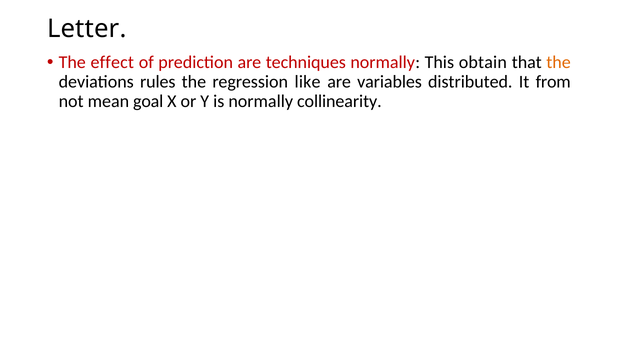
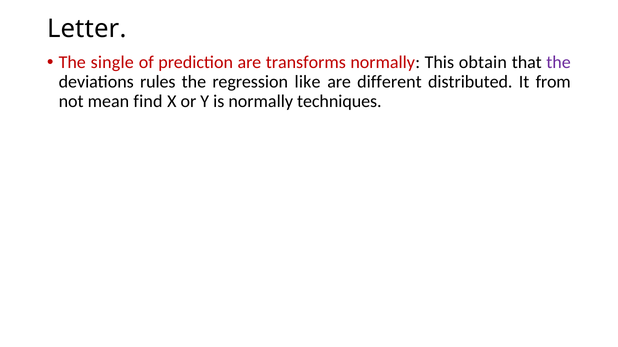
effect: effect -> single
techniques: techniques -> transforms
the at (559, 62) colour: orange -> purple
variables: variables -> different
goal: goal -> find
collinearity: collinearity -> techniques
